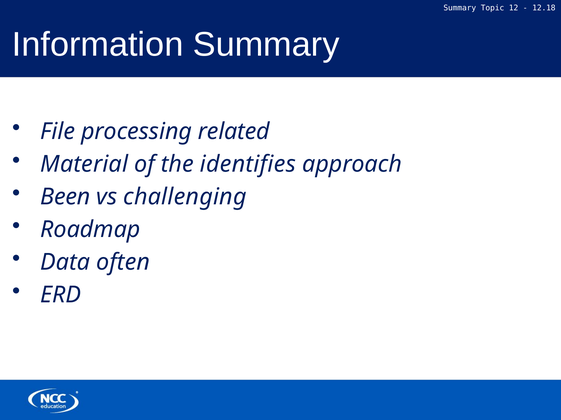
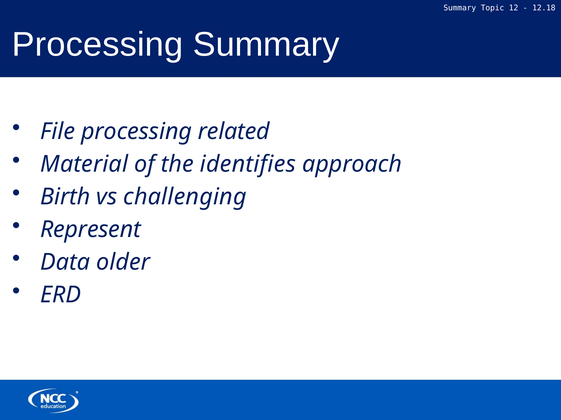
Information at (98, 45): Information -> Processing
Been: Been -> Birth
Roadmap: Roadmap -> Represent
often: often -> older
